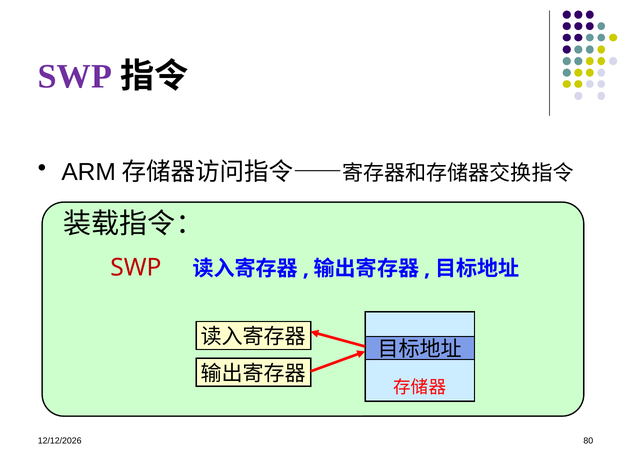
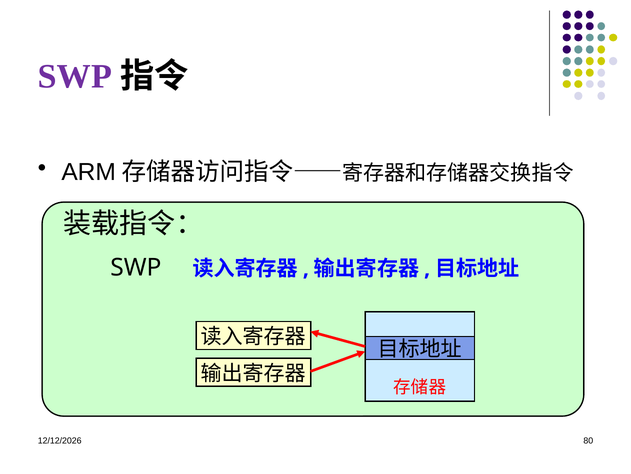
SWP at (136, 267) colour: red -> black
